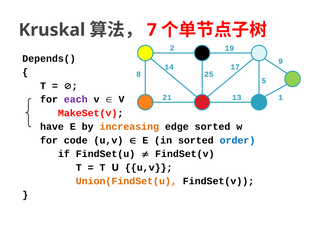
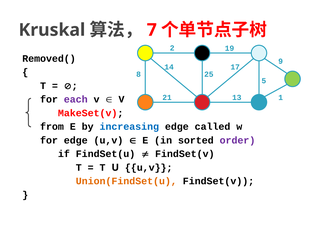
Depends(: Depends( -> Removed(
have: have -> from
increasing colour: orange -> blue
edge sorted: sorted -> called
for code: code -> edge
order colour: blue -> purple
